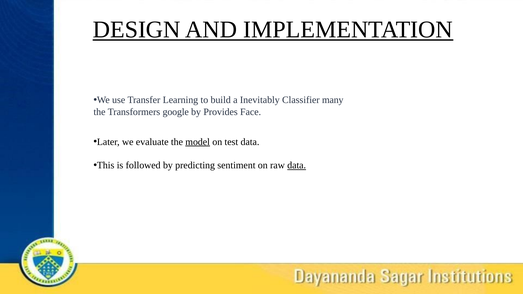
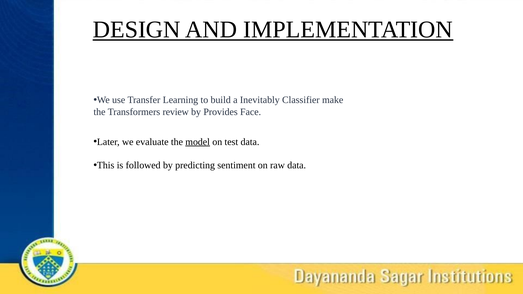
many: many -> make
google: google -> review
data at (297, 165) underline: present -> none
